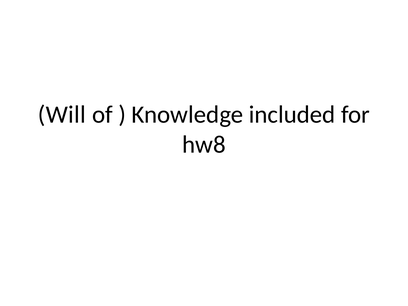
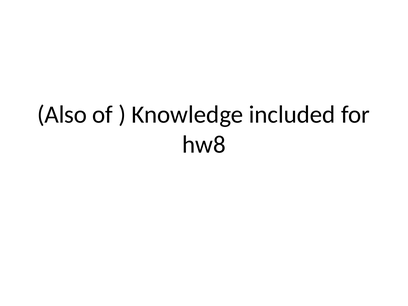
Will: Will -> Also
